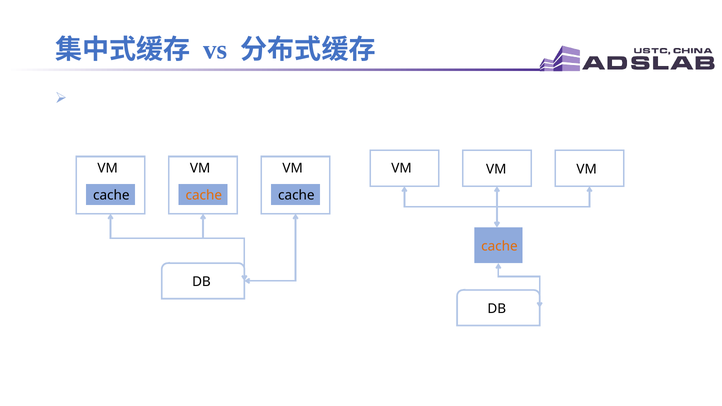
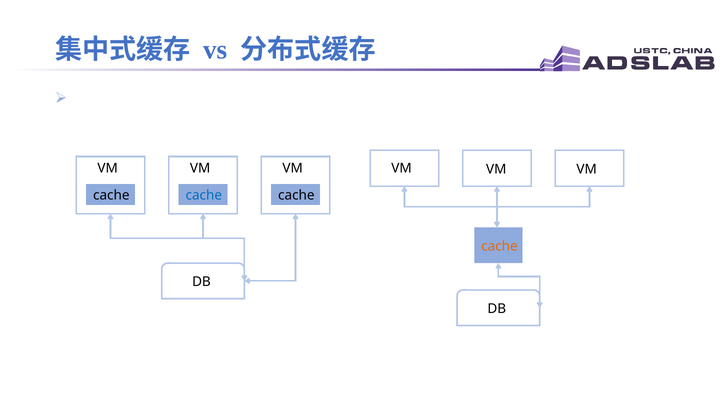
cache at (204, 196) colour: orange -> blue
